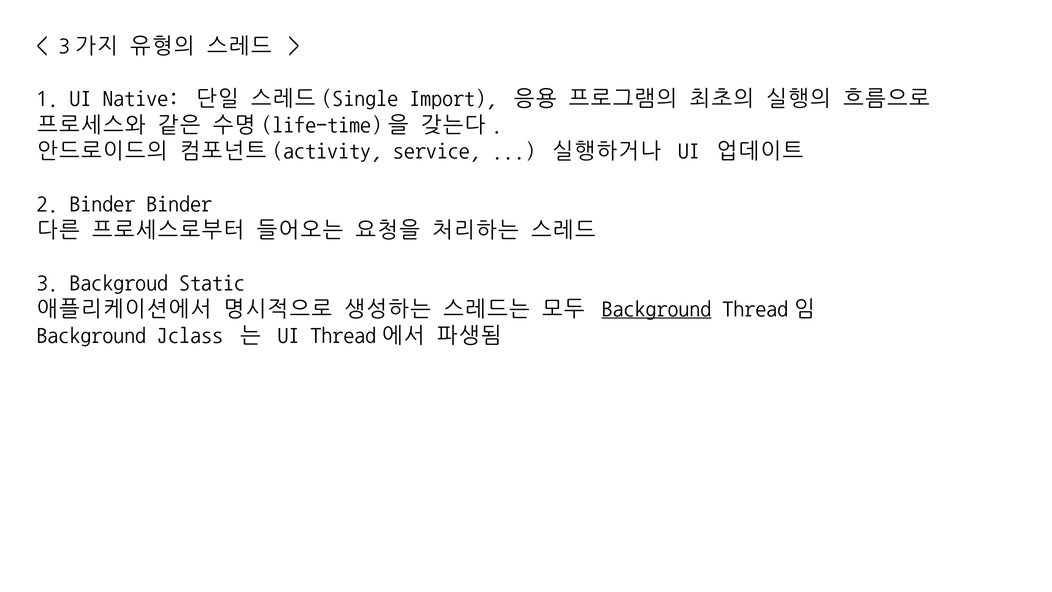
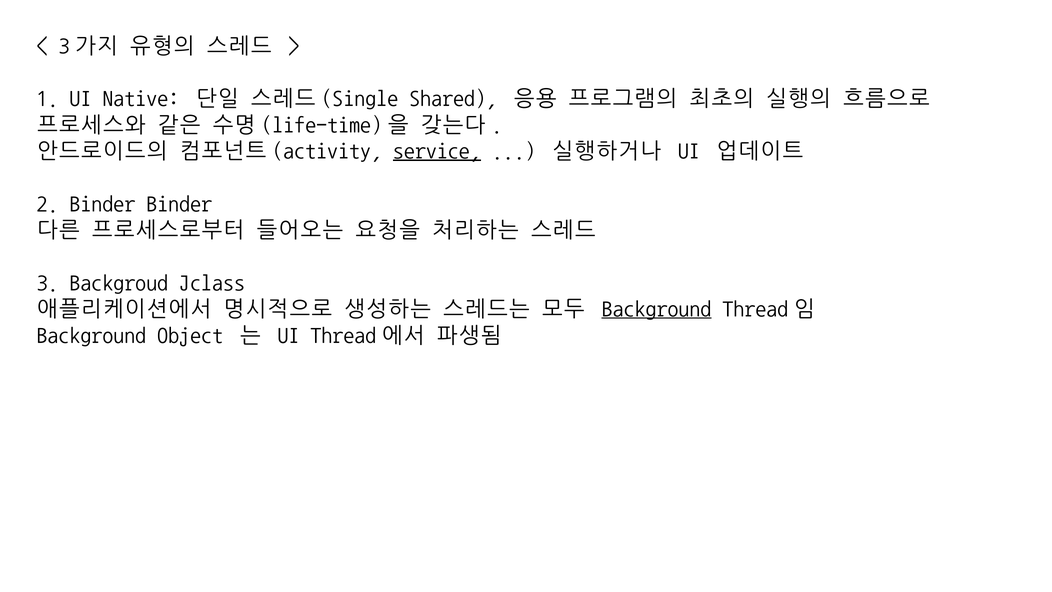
Import: Import -> Shared
service underline: none -> present
Static: Static -> Jclass
Jclass: Jclass -> Object
